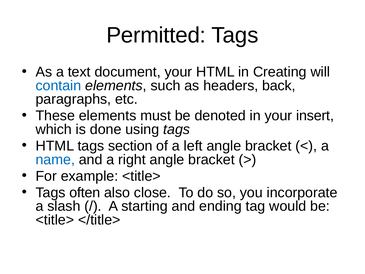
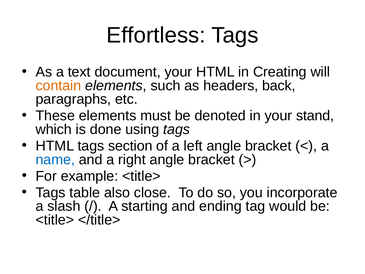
Permitted: Permitted -> Effortless
contain colour: blue -> orange
insert: insert -> stand
often: often -> table
